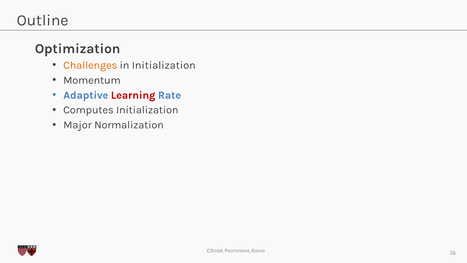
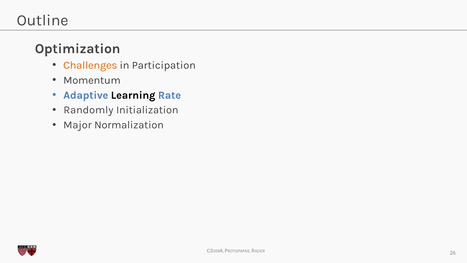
in Initialization: Initialization -> Participation
Learning colour: red -> black
Computes: Computes -> Randomly
